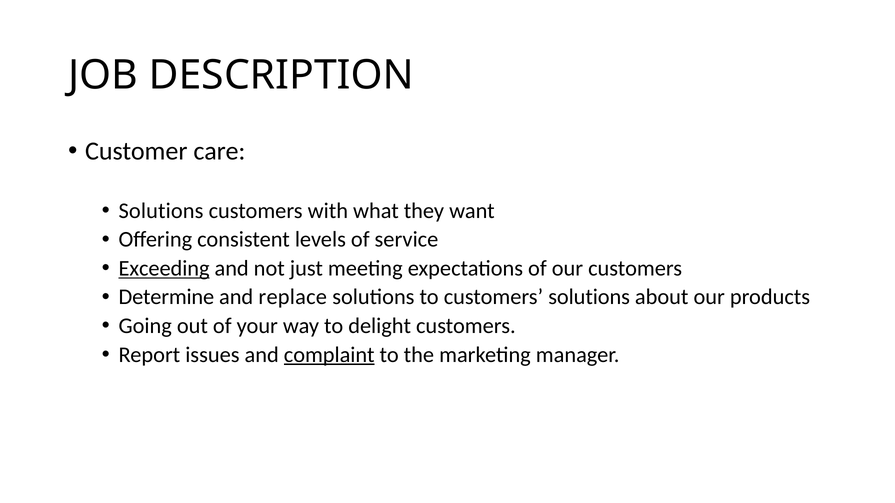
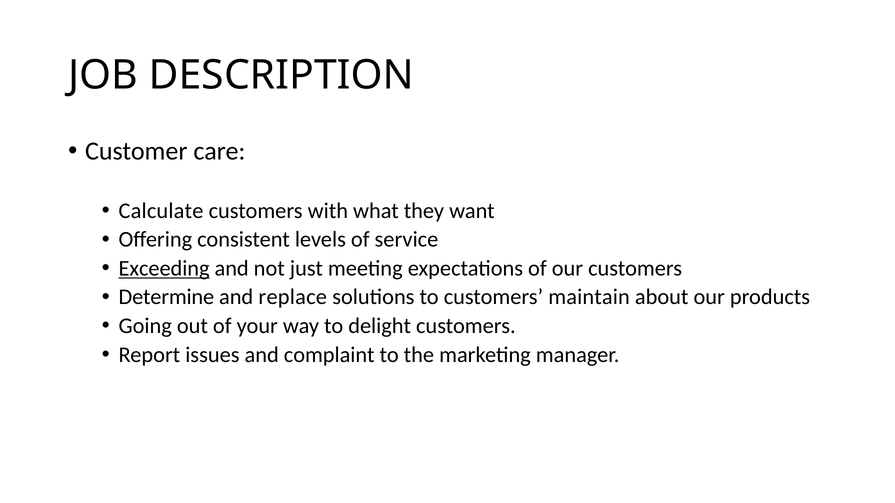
Solutions at (161, 211): Solutions -> Calculate
customers solutions: solutions -> maintain
complaint underline: present -> none
